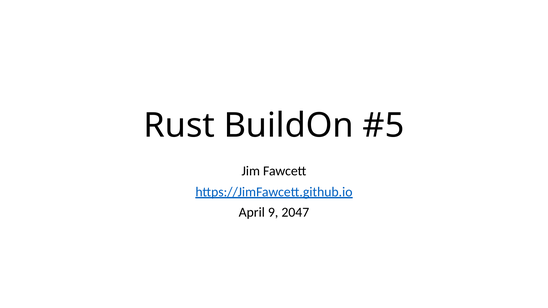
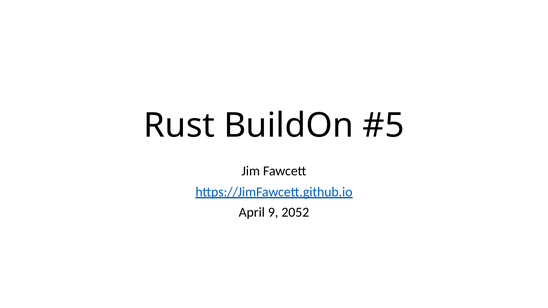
2047: 2047 -> 2052
